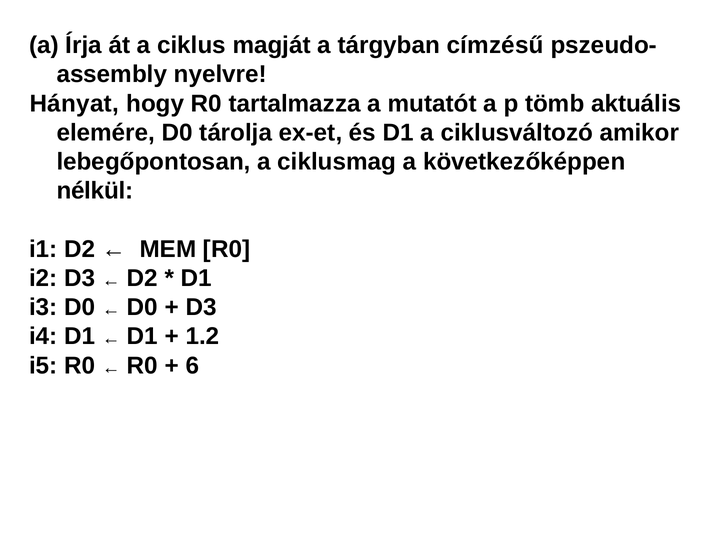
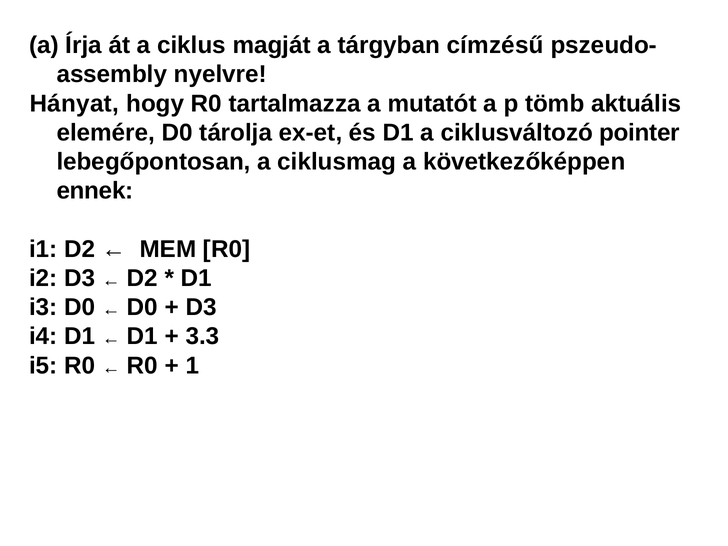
amikor: amikor -> pointer
nélkül: nélkül -> ennek
1.2: 1.2 -> 3.3
6: 6 -> 1
